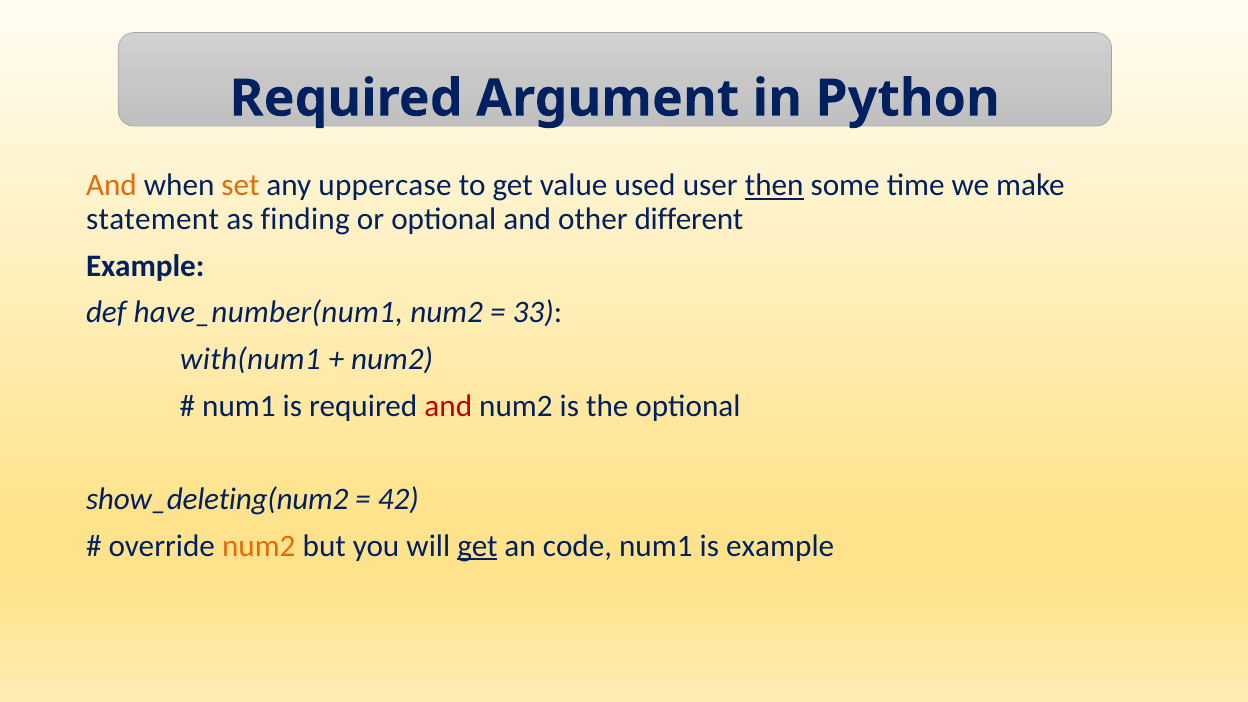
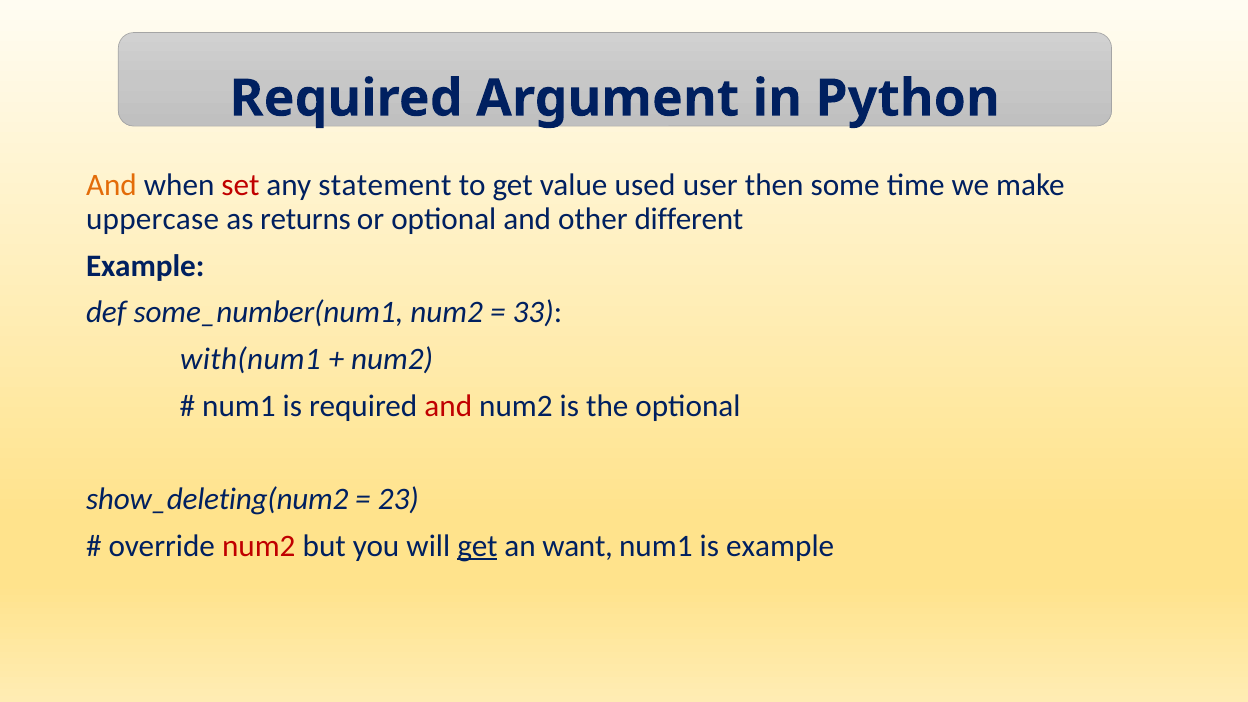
set colour: orange -> red
uppercase: uppercase -> statement
then underline: present -> none
statement: statement -> uppercase
finding: finding -> returns
have_number(num1: have_number(num1 -> some_number(num1
42: 42 -> 23
num2 at (259, 546) colour: orange -> red
code: code -> want
